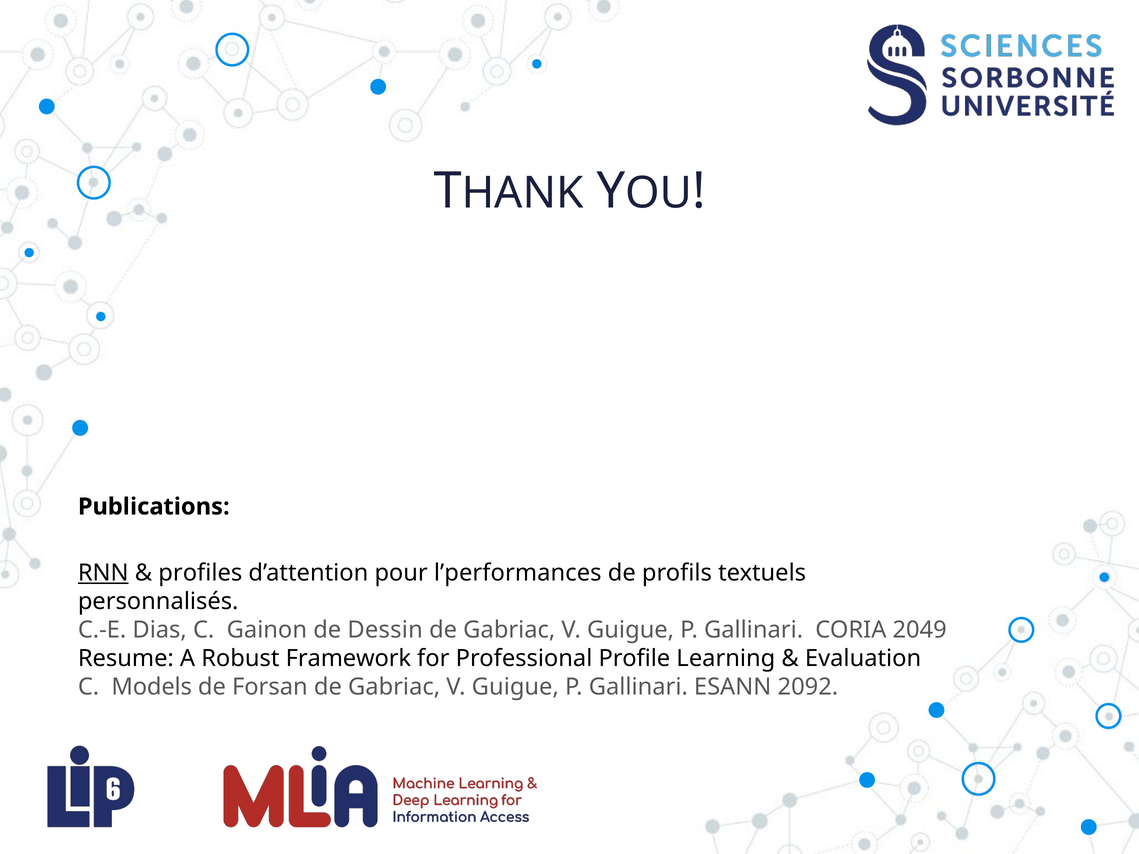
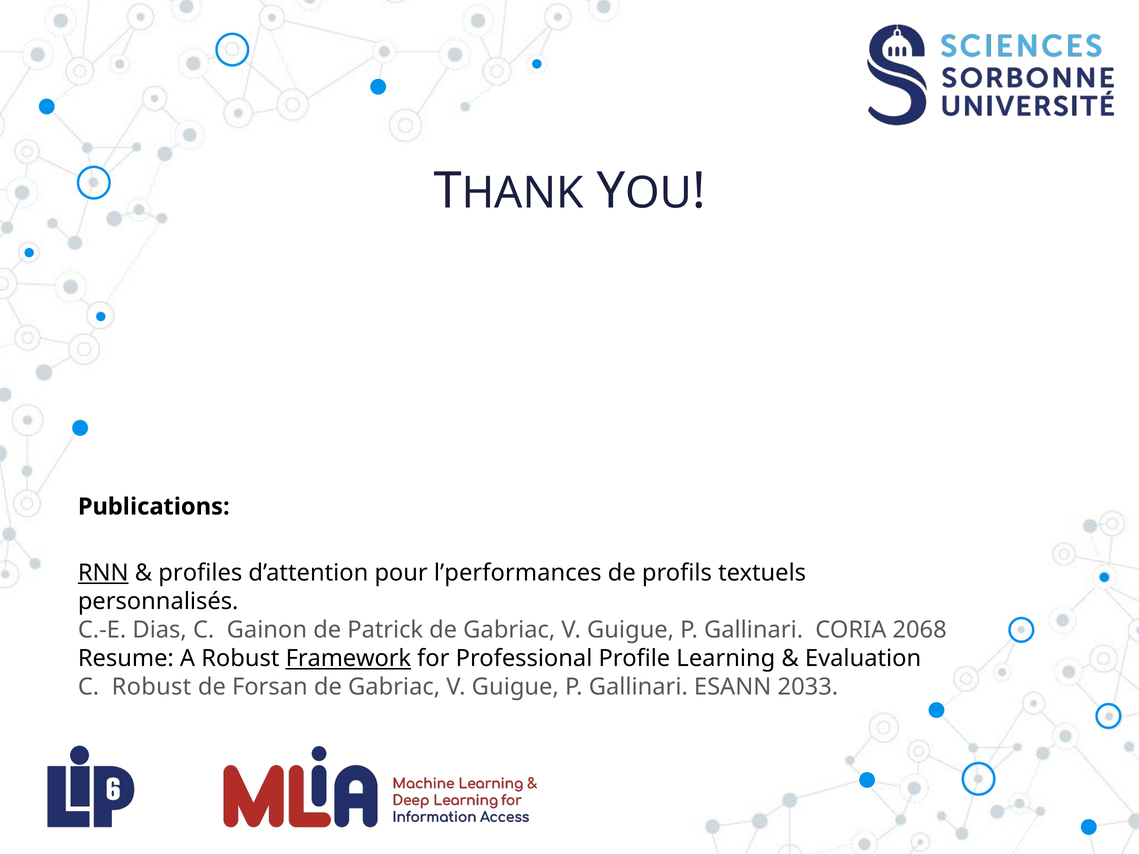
Dessin: Dessin -> Patrick
2049: 2049 -> 2068
Framework underline: none -> present
C Models: Models -> Robust
2092: 2092 -> 2033
